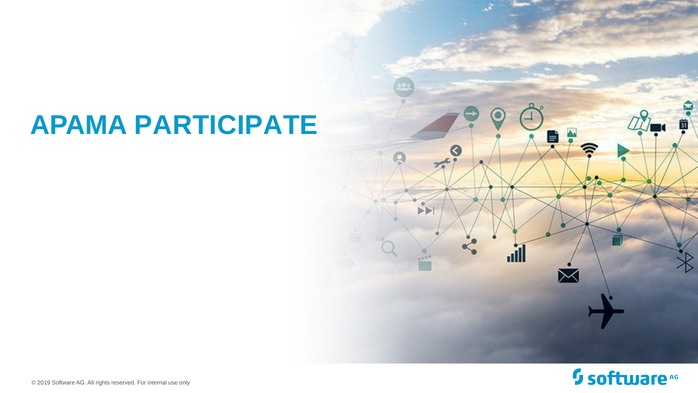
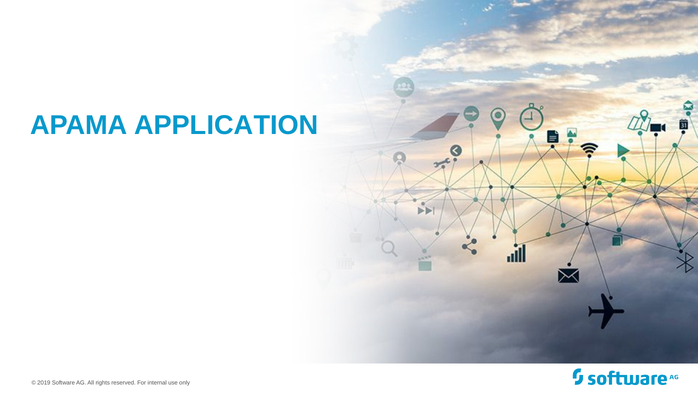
PARTICIPATE: PARTICIPATE -> APPLICATION
